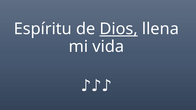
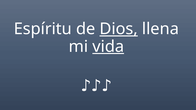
vida underline: none -> present
